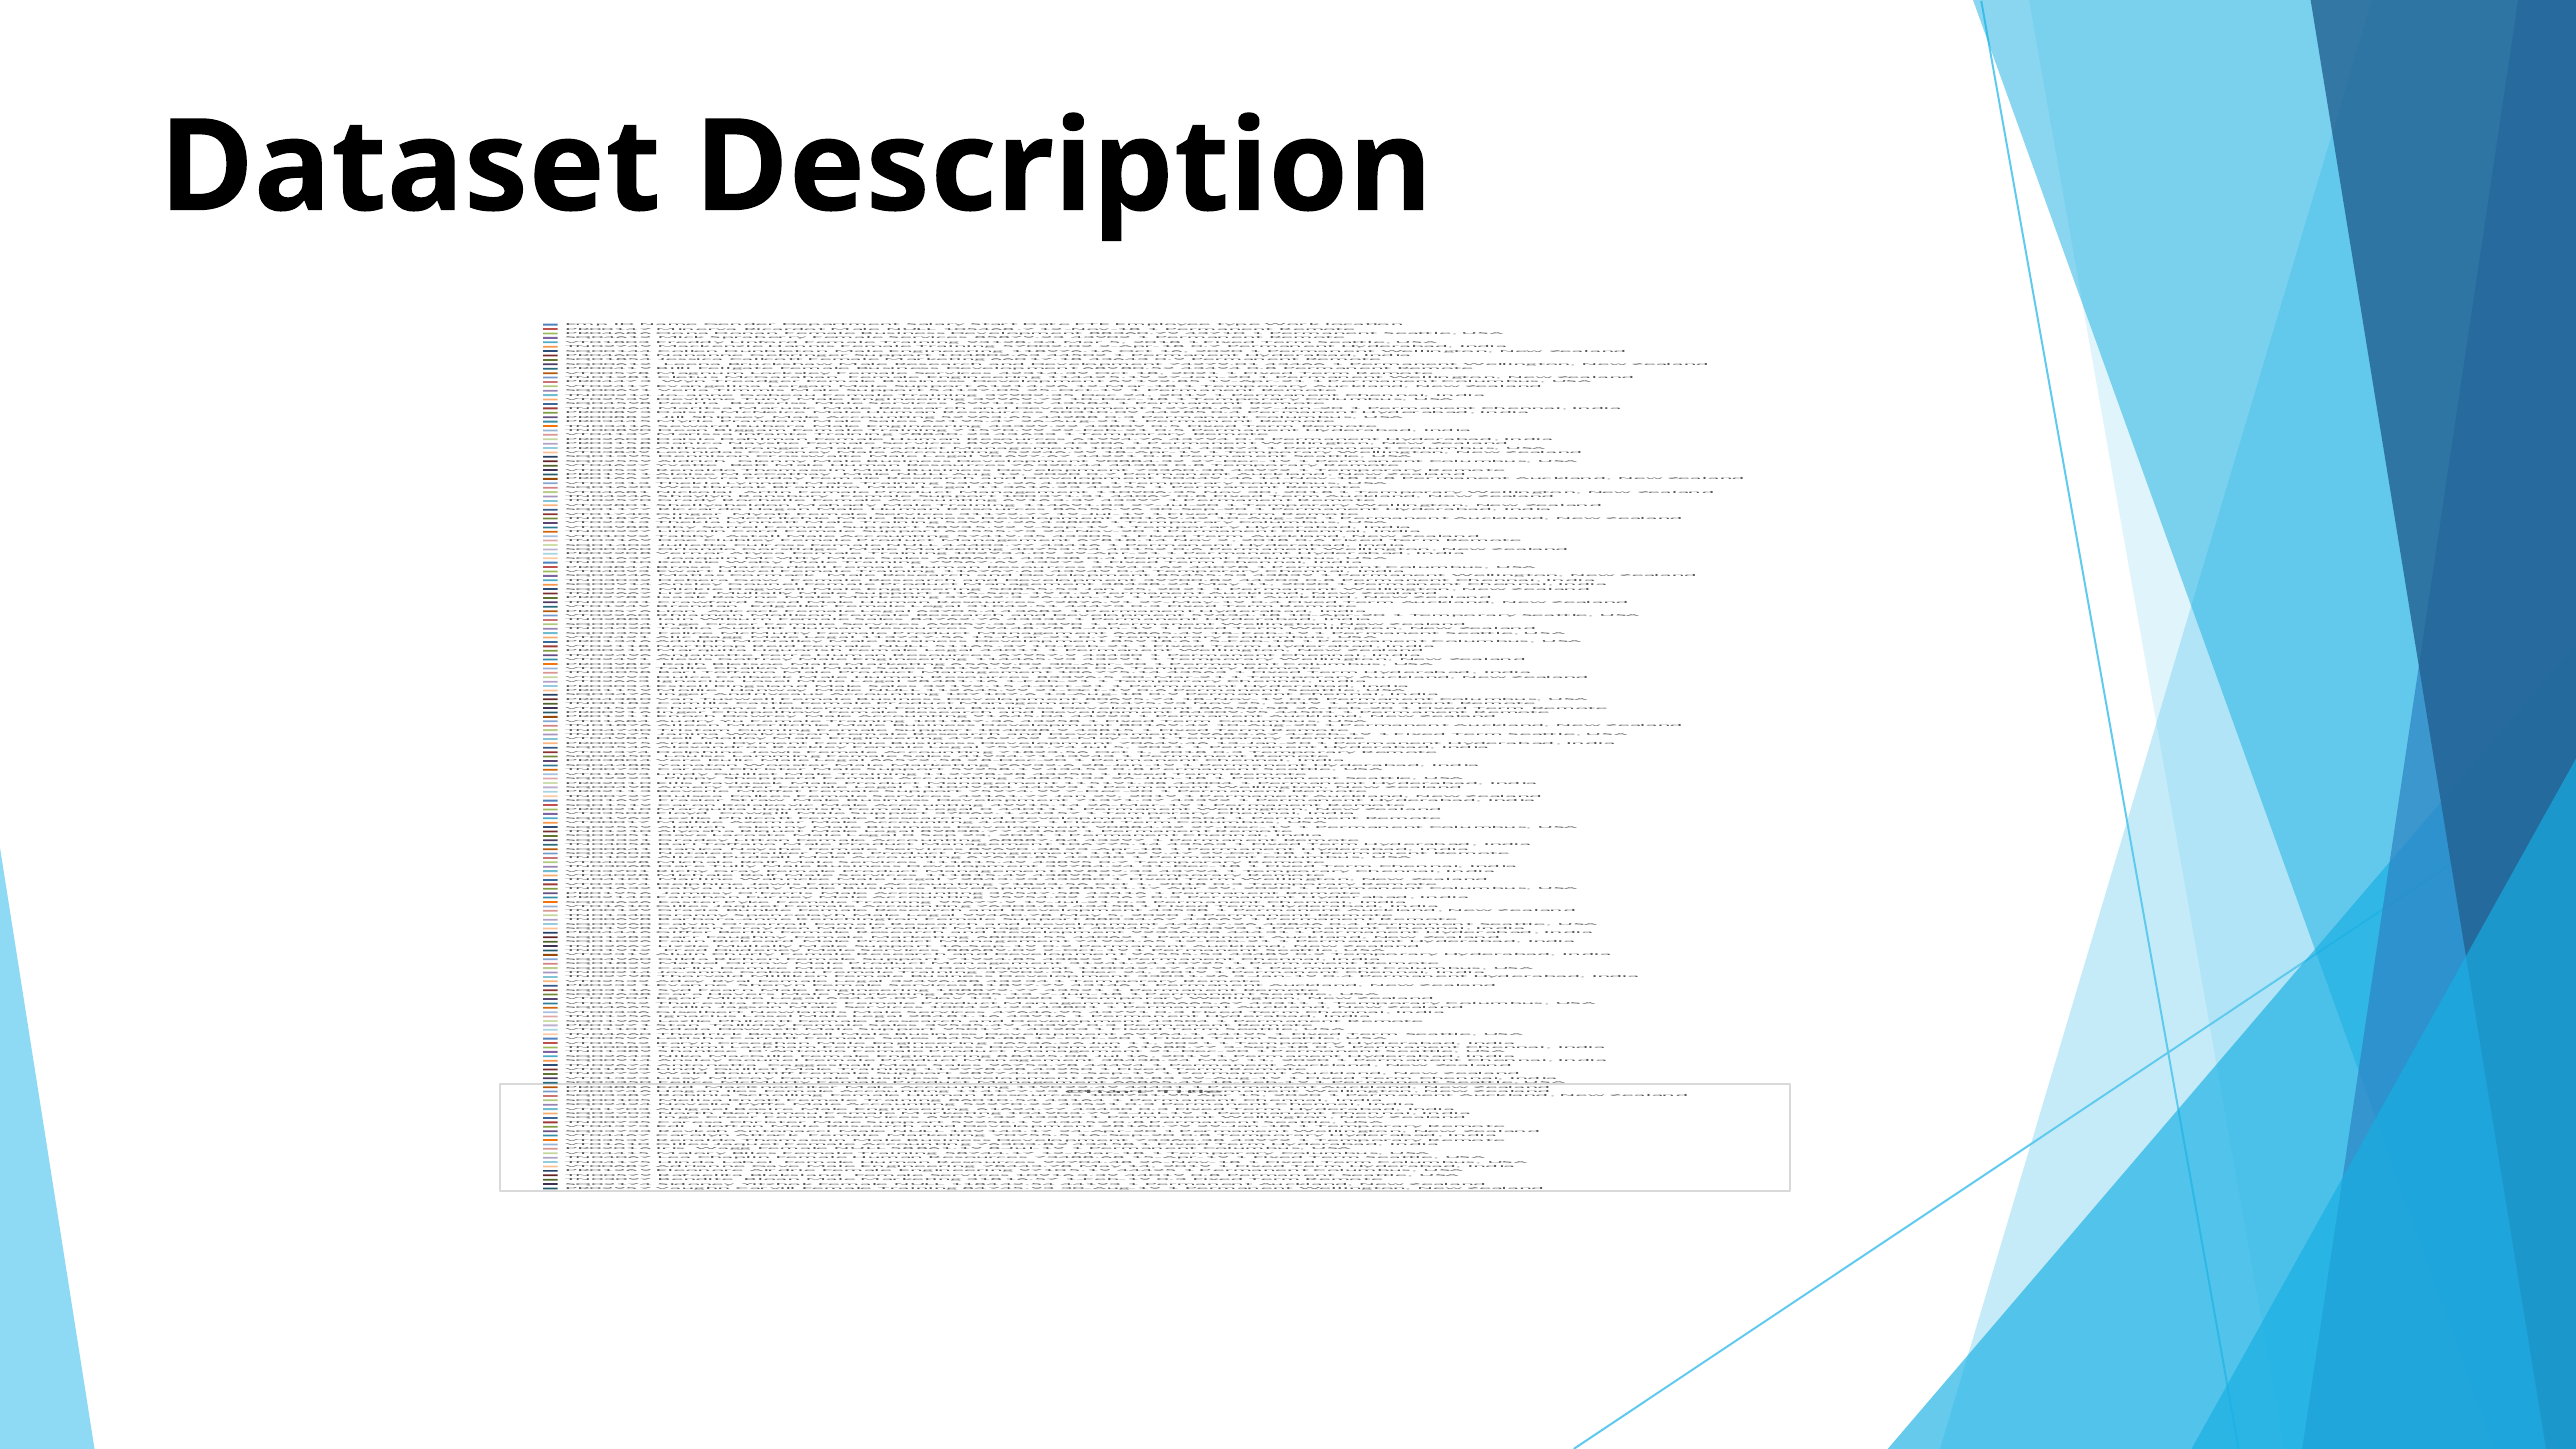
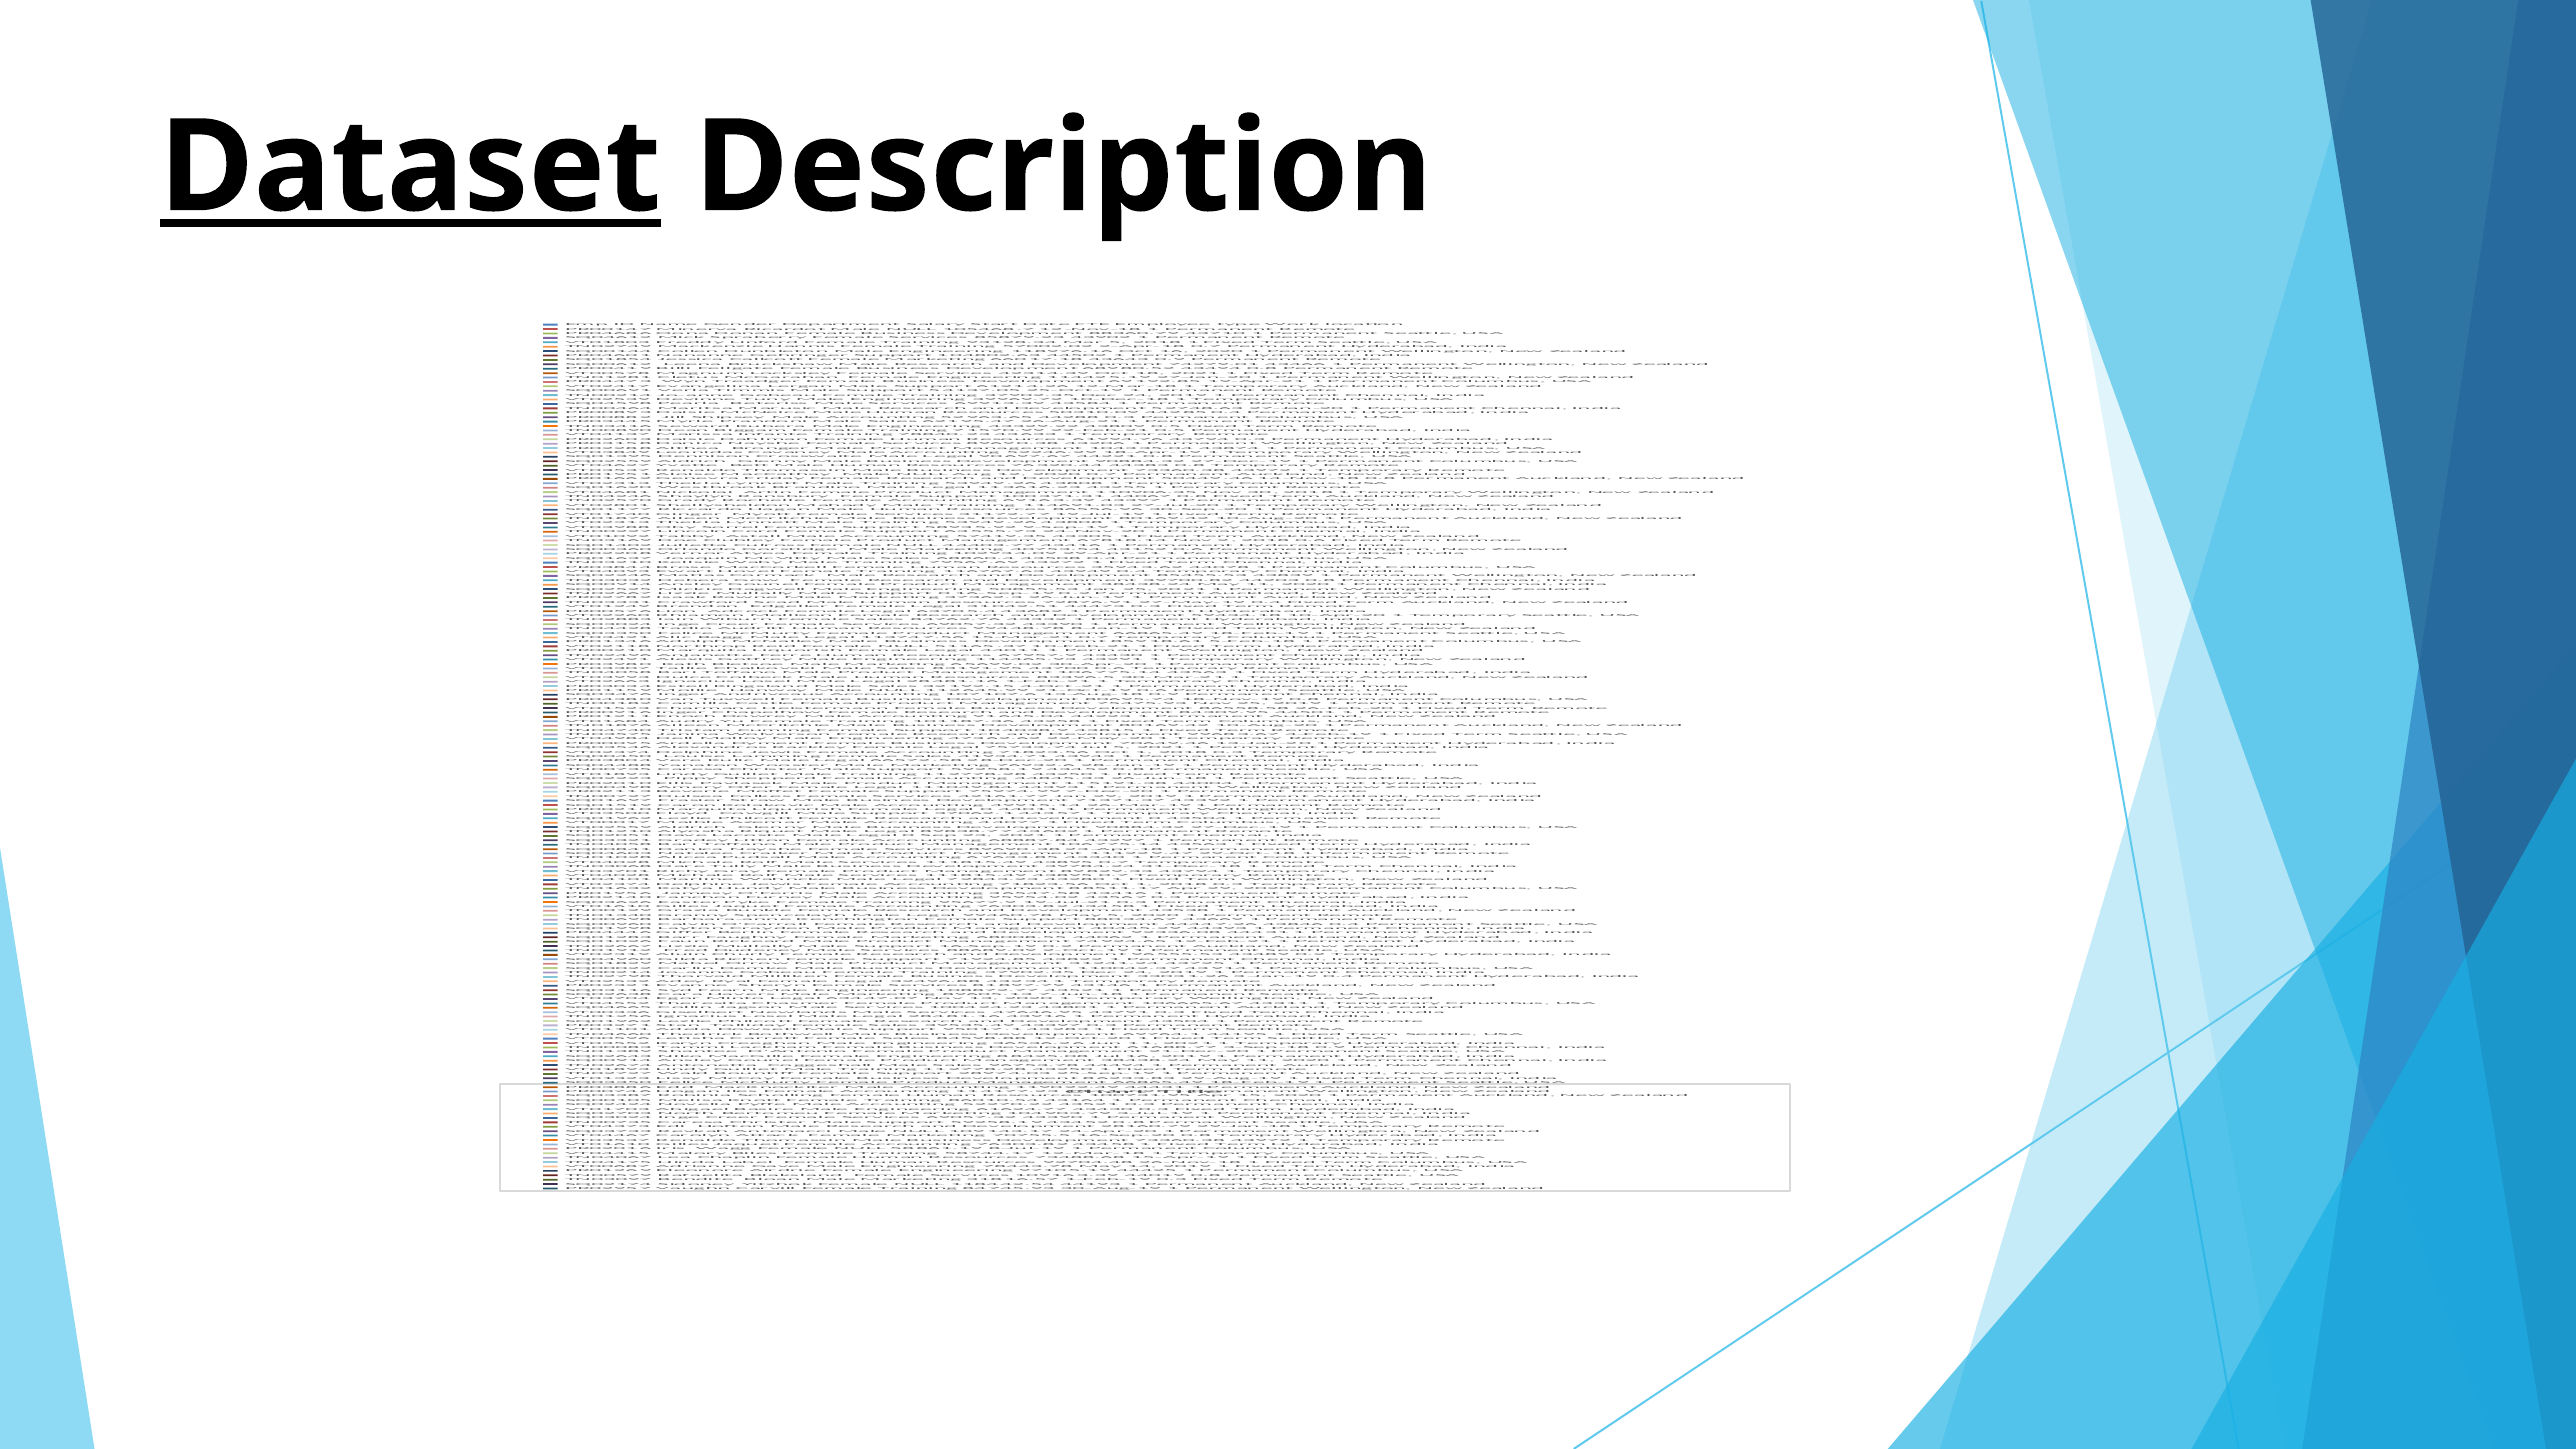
Dataset underline: none -> present
